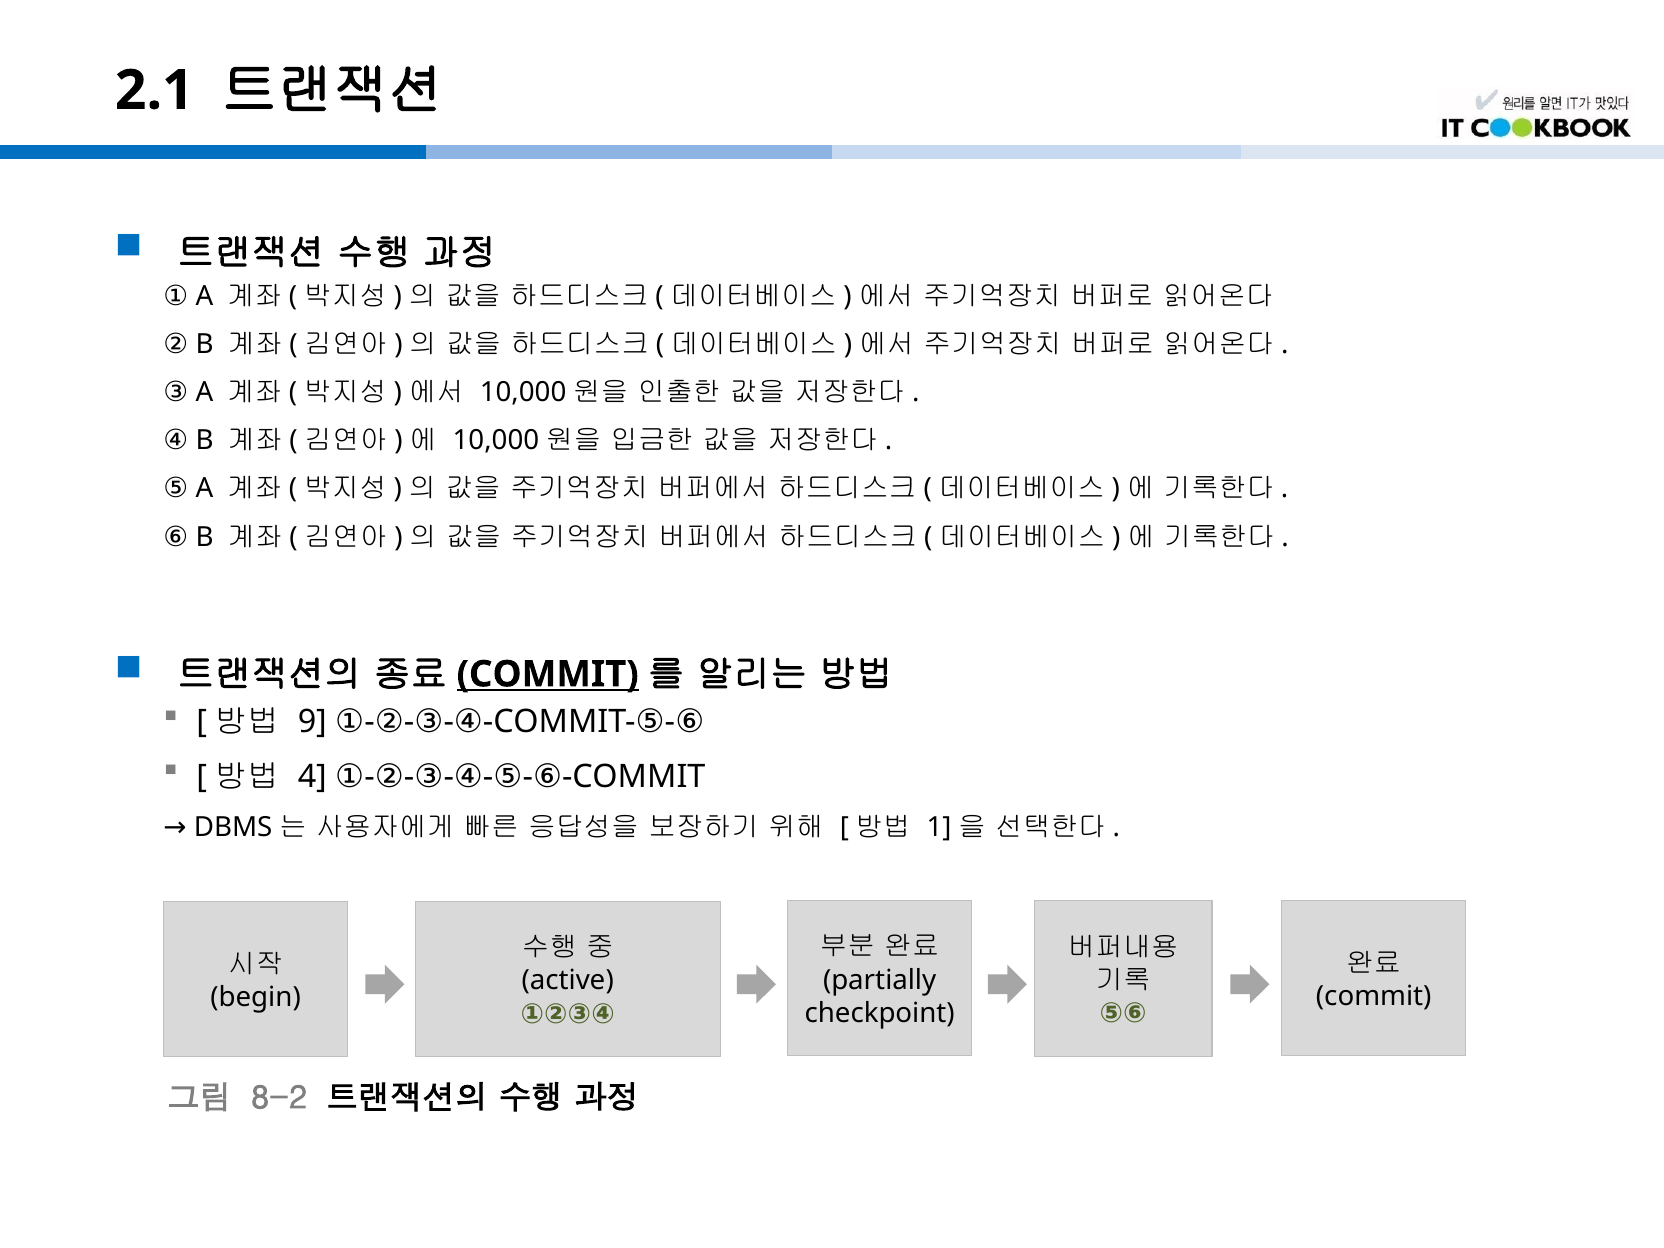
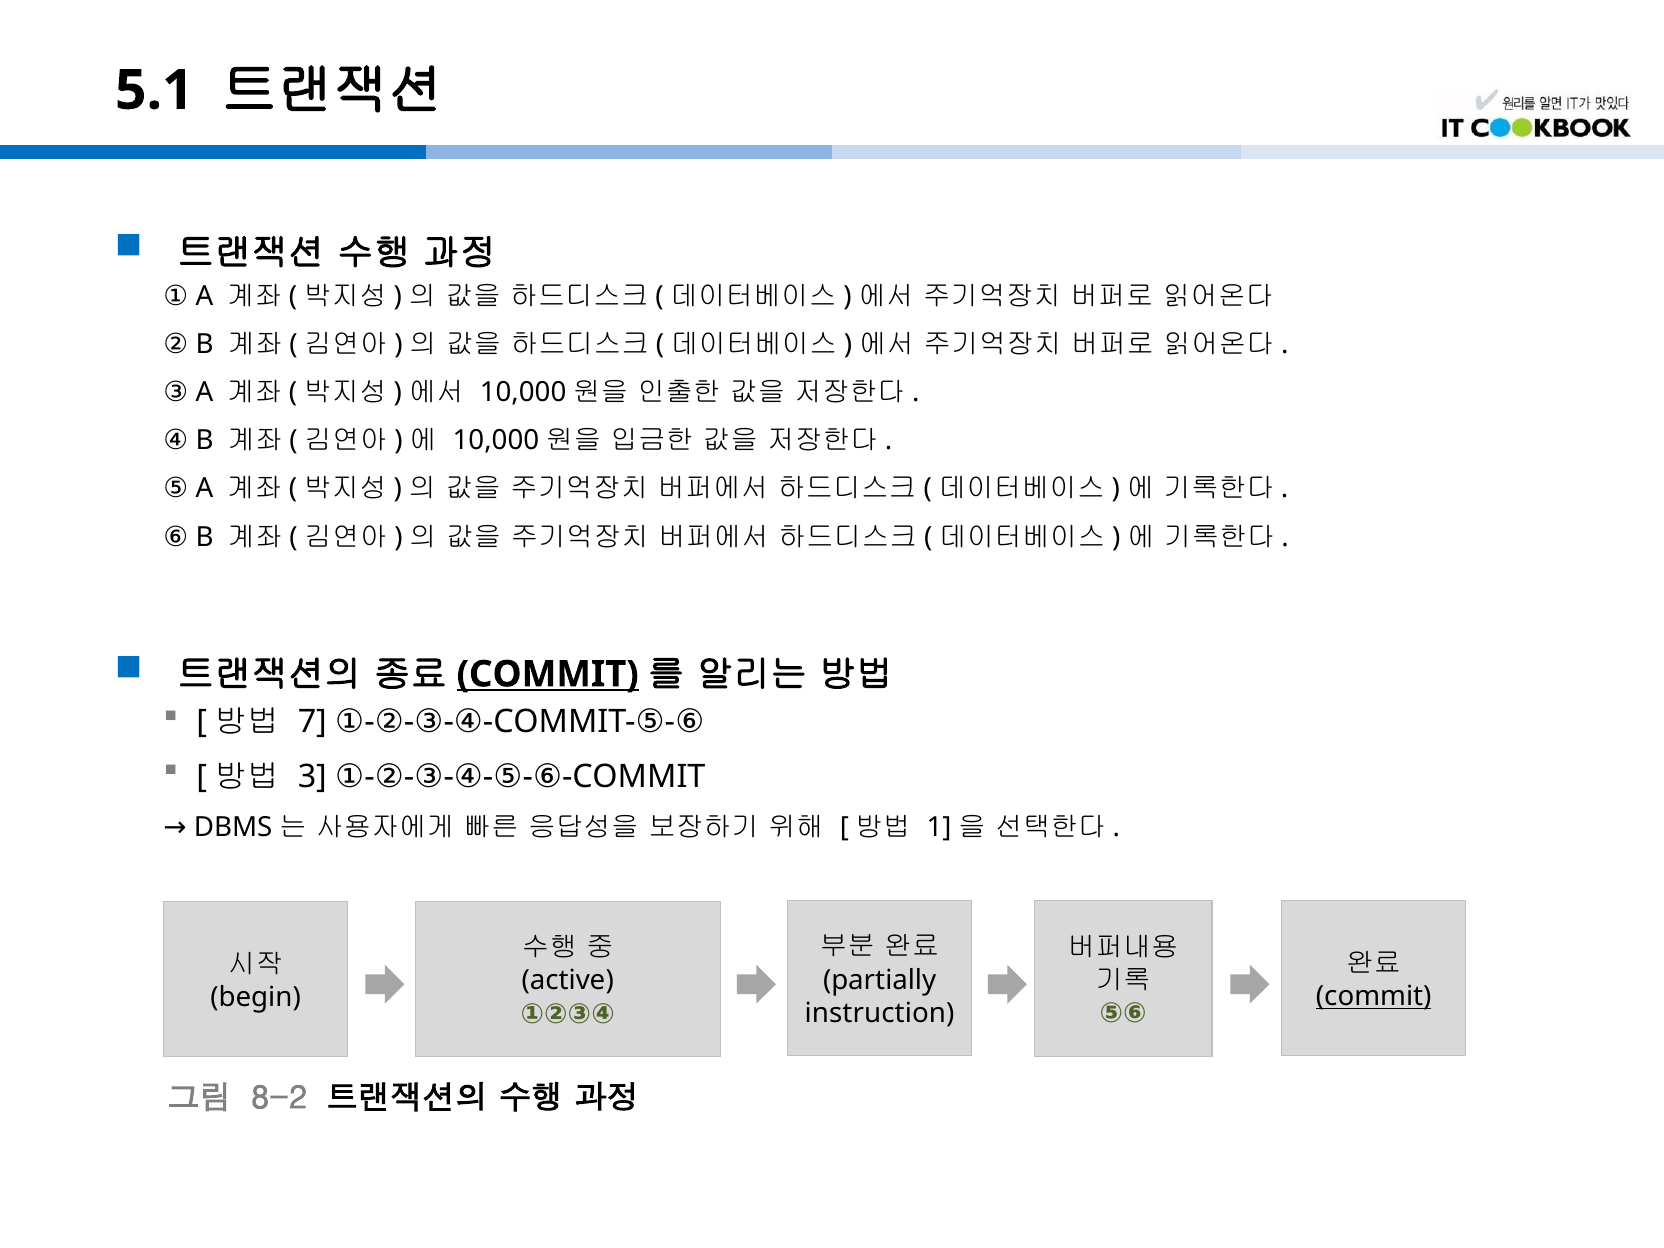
2.1: 2.1 -> 5.1
9: 9 -> 7
4: 4 -> 3
commit at (1374, 997) underline: none -> present
checkpoint: checkpoint -> instruction
